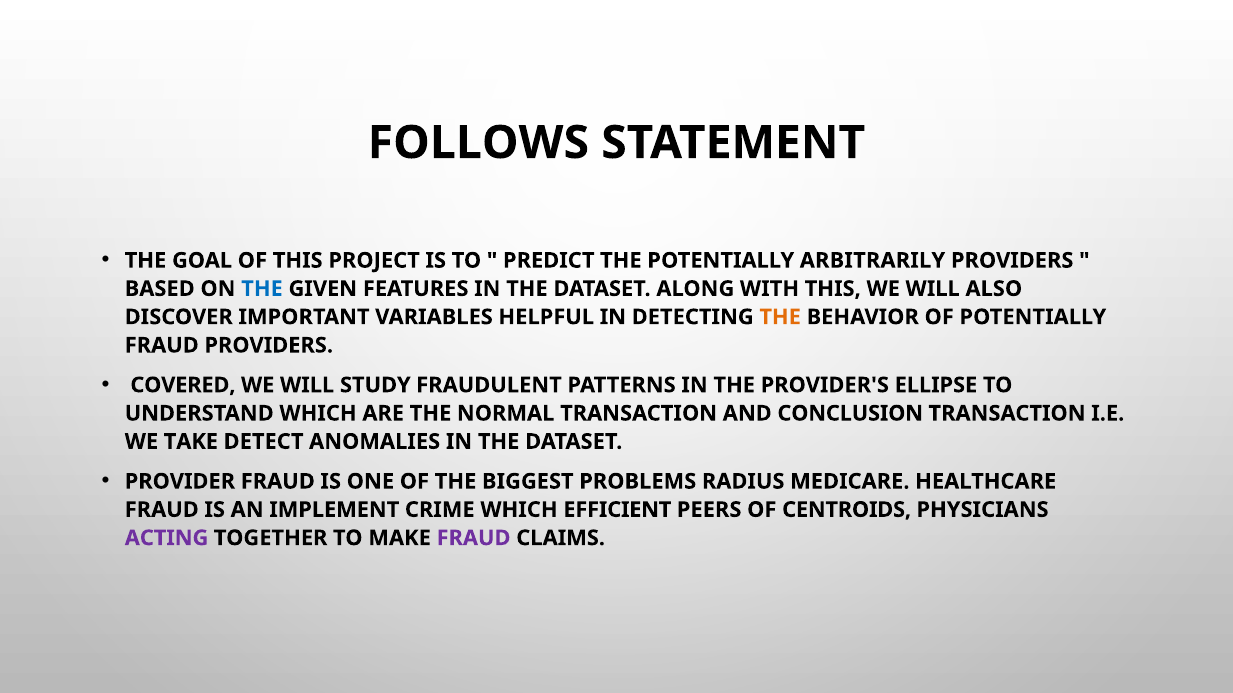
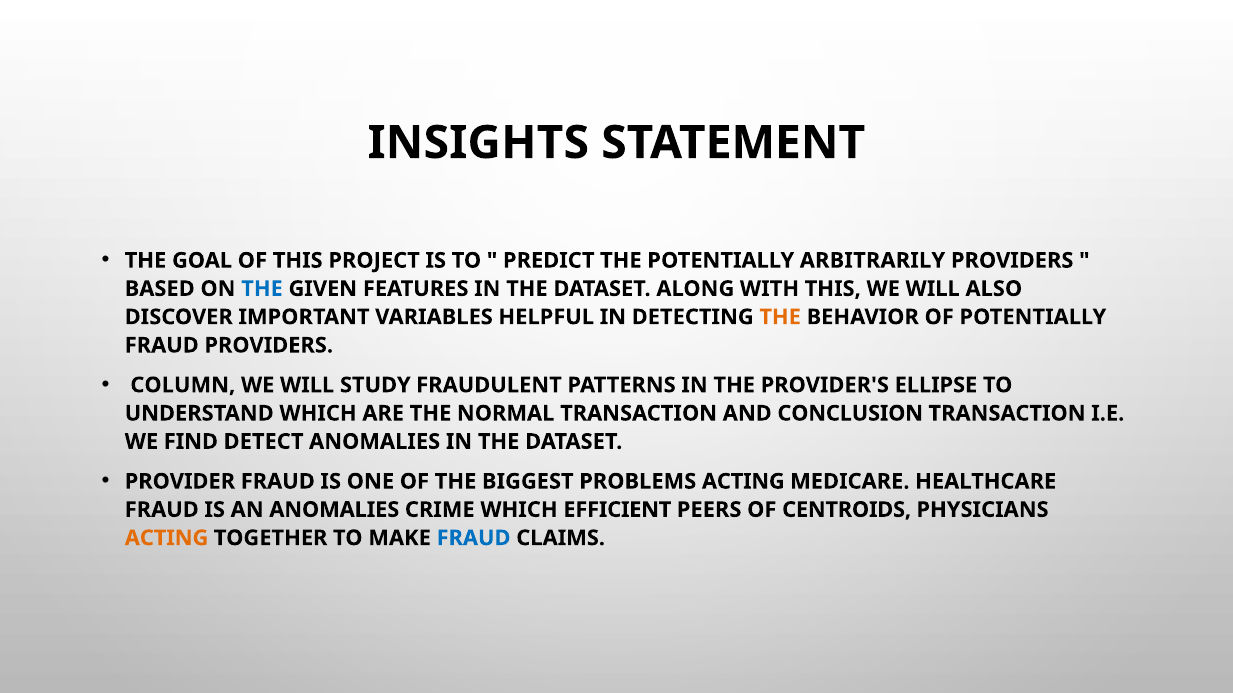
FOLLOWS: FOLLOWS -> INSIGHTS
COVERED: COVERED -> COLUMN
TAKE: TAKE -> FIND
PROBLEMS RADIUS: RADIUS -> ACTING
AN IMPLEMENT: IMPLEMENT -> ANOMALIES
ACTING at (167, 538) colour: purple -> orange
FRAUD at (474, 538) colour: purple -> blue
